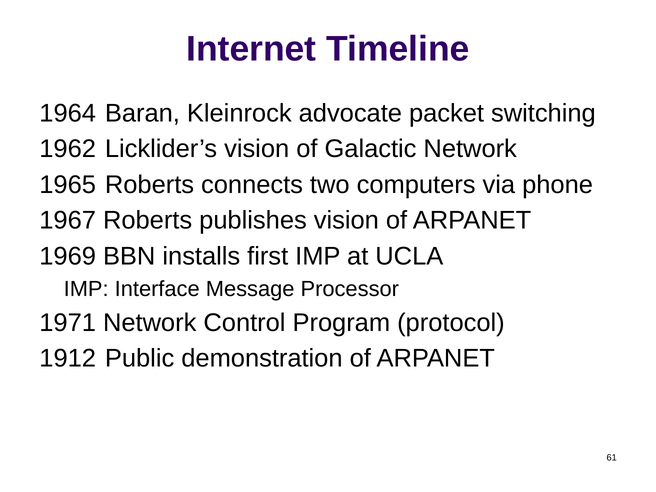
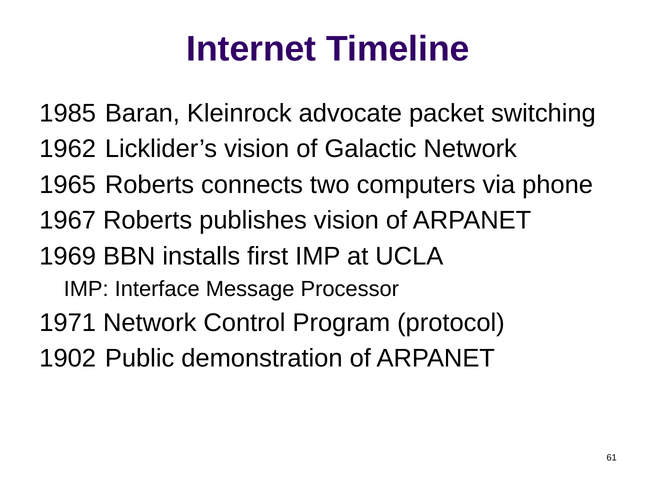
1964: 1964 -> 1985
1912: 1912 -> 1902
